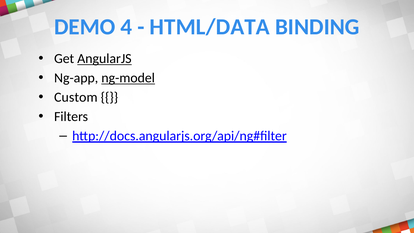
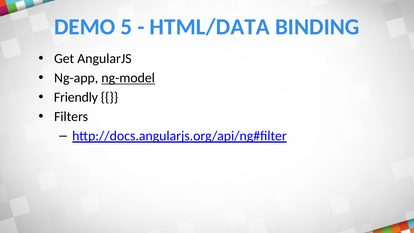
4: 4 -> 5
AngularJS underline: present -> none
Custom: Custom -> Friendly
